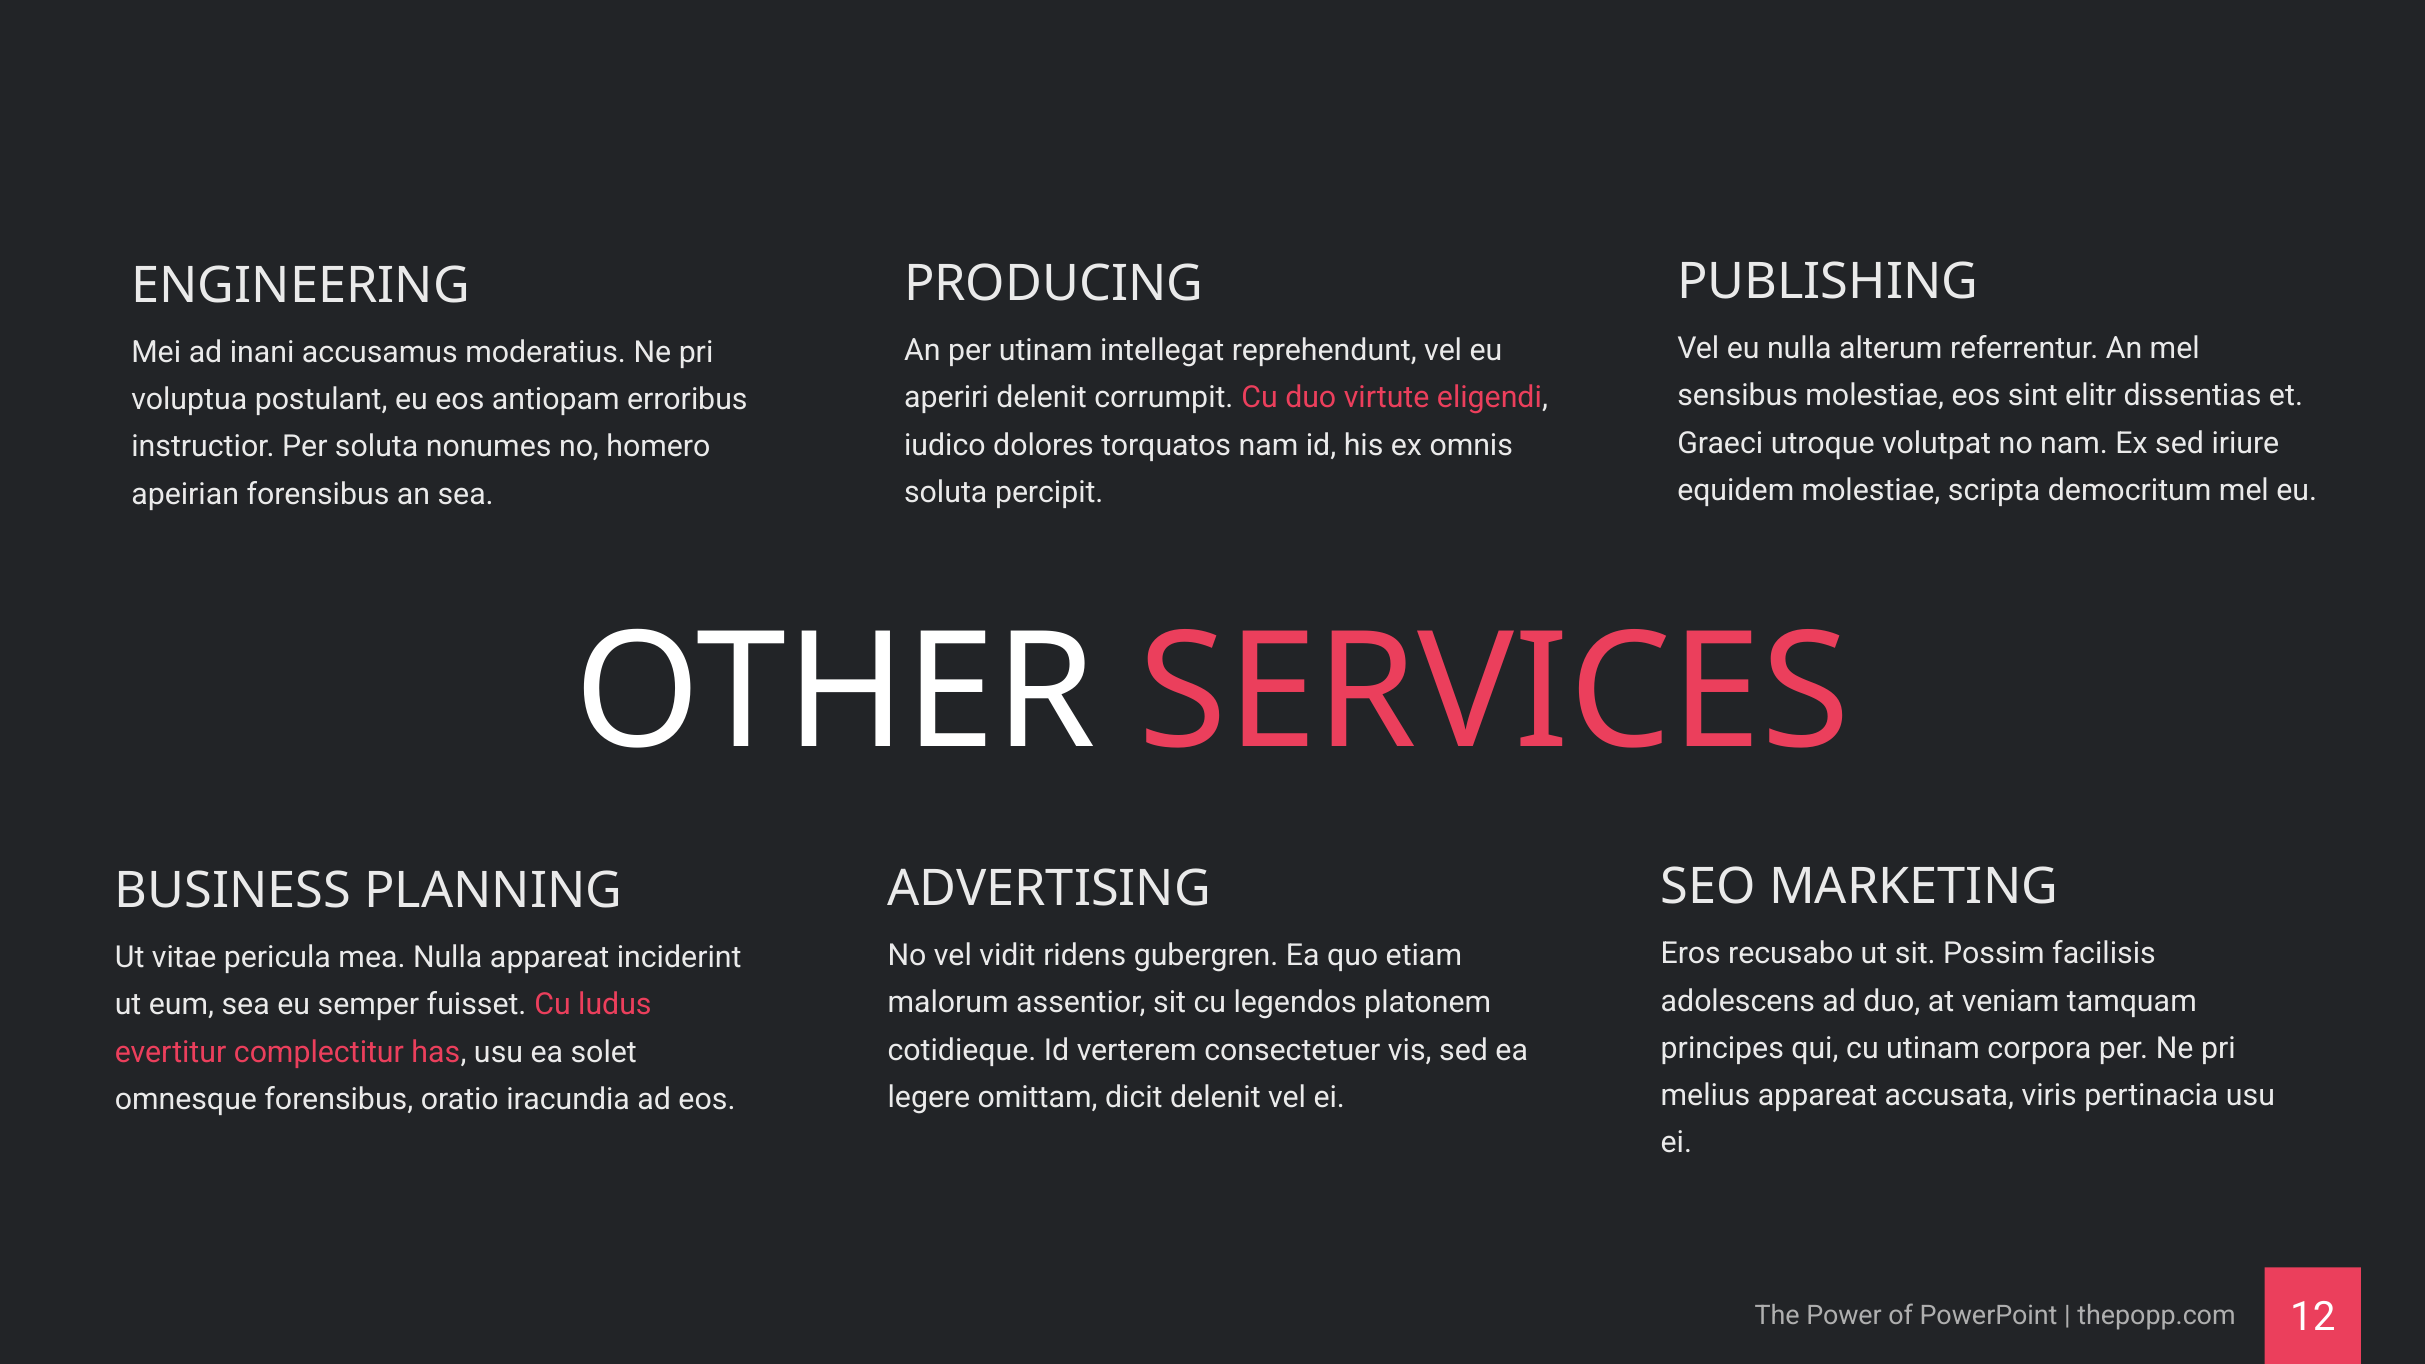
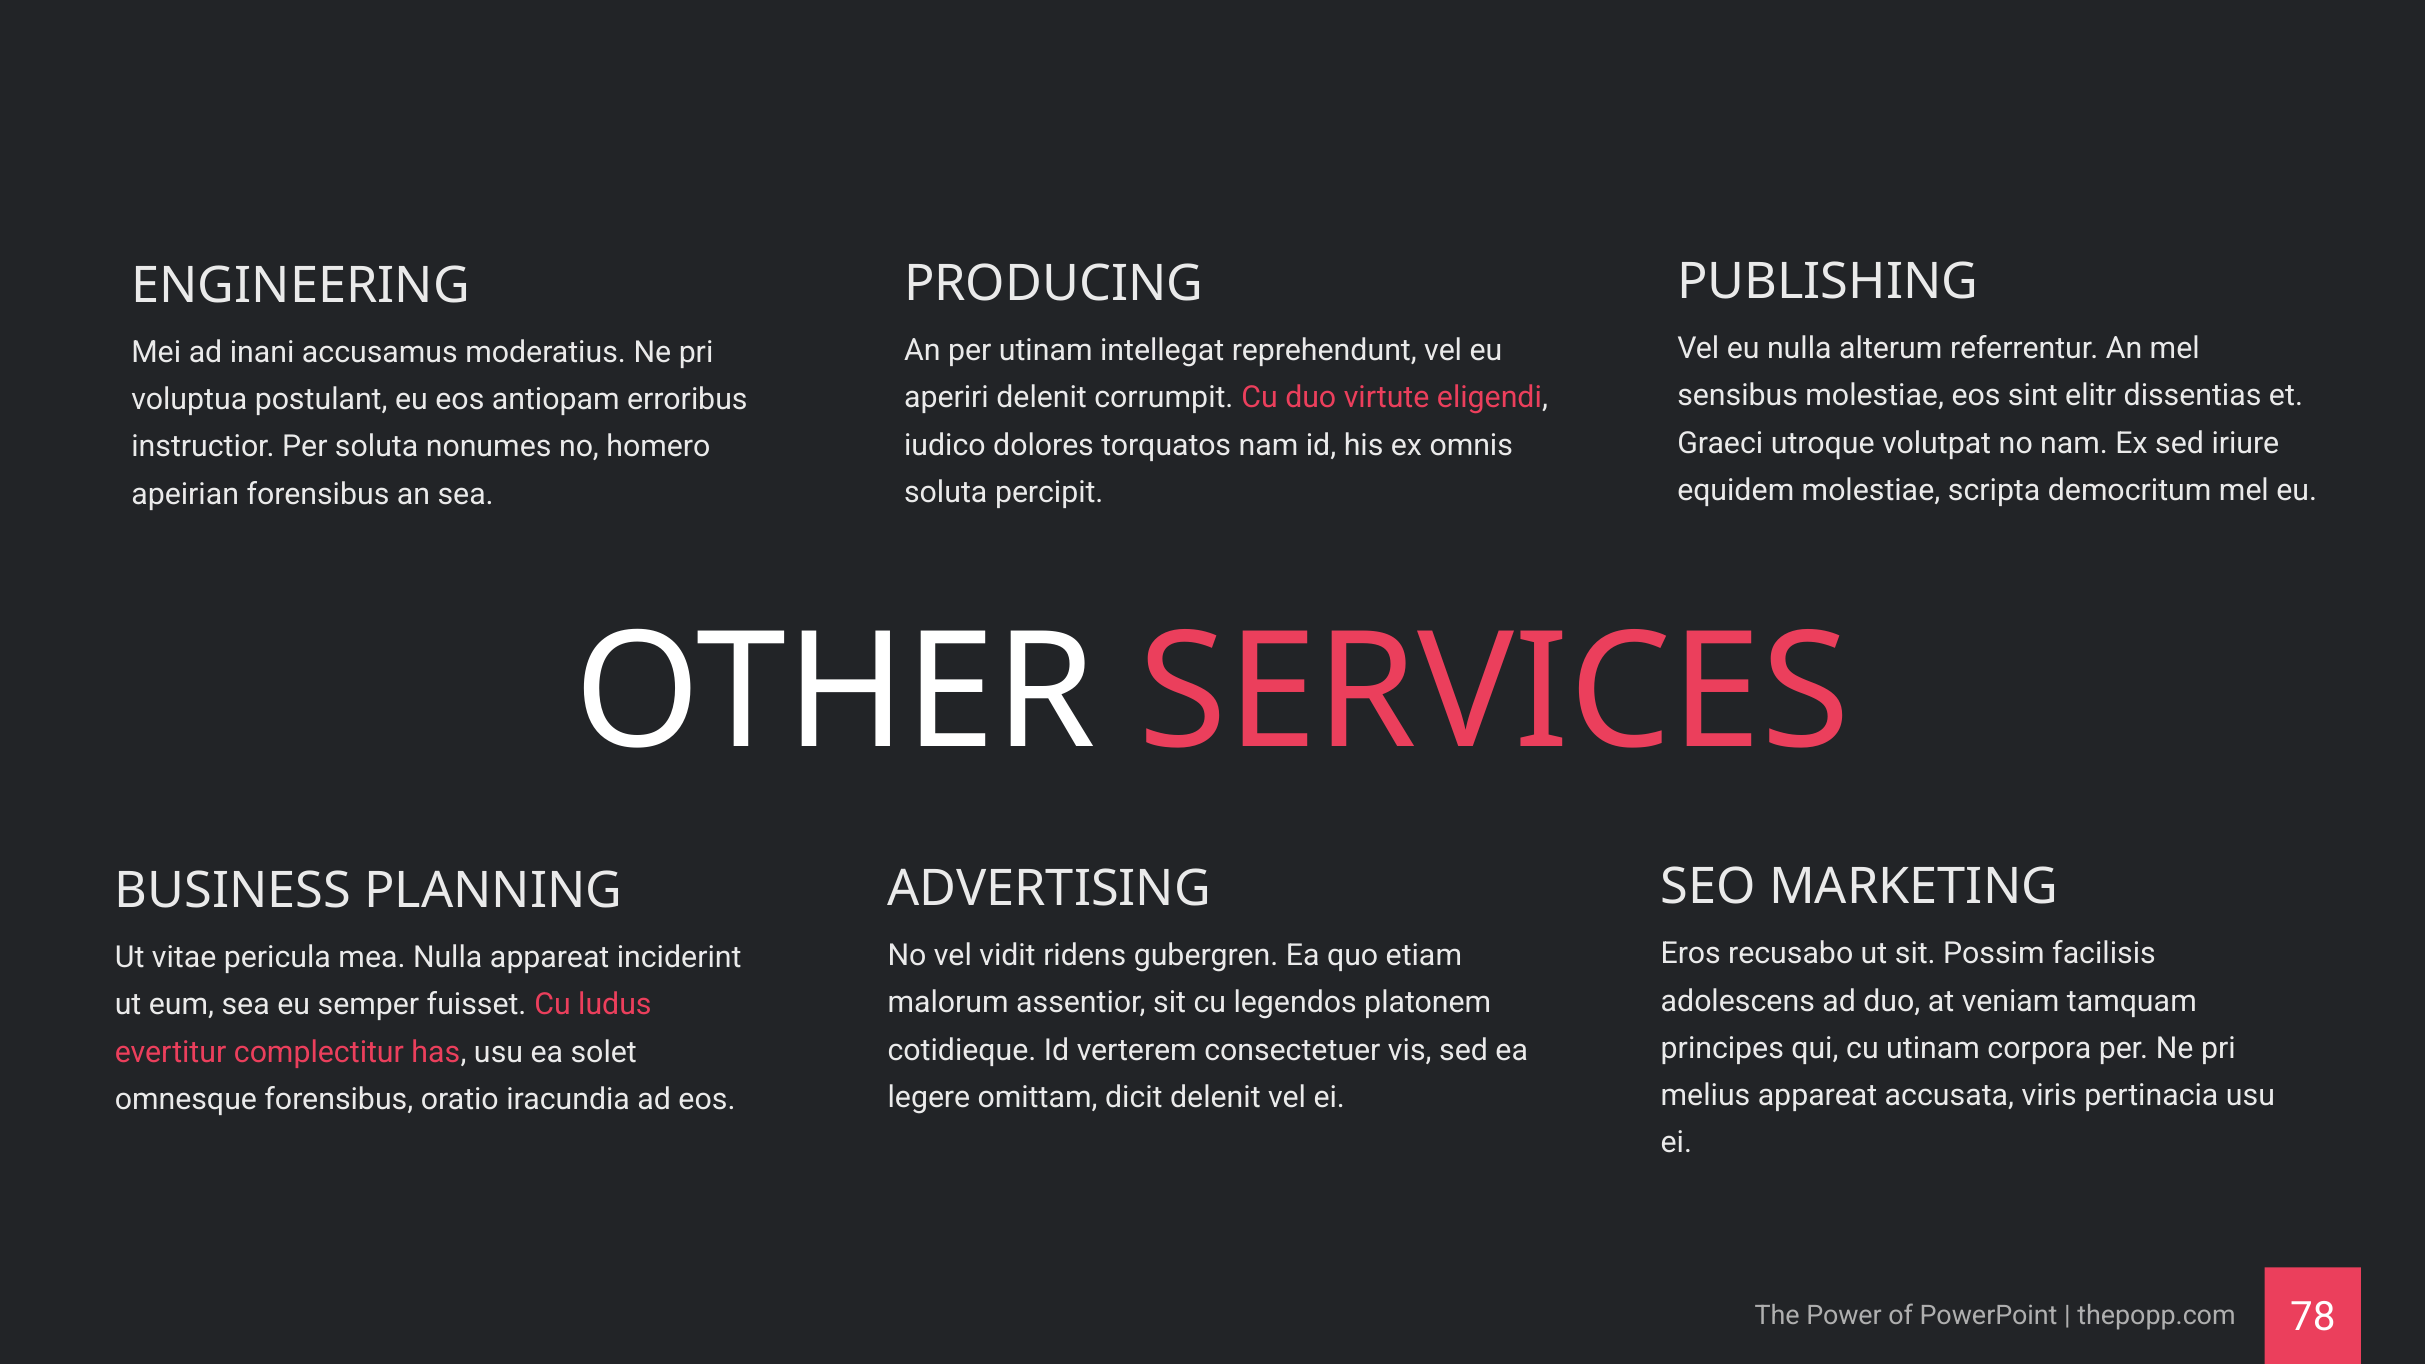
12: 12 -> 78
